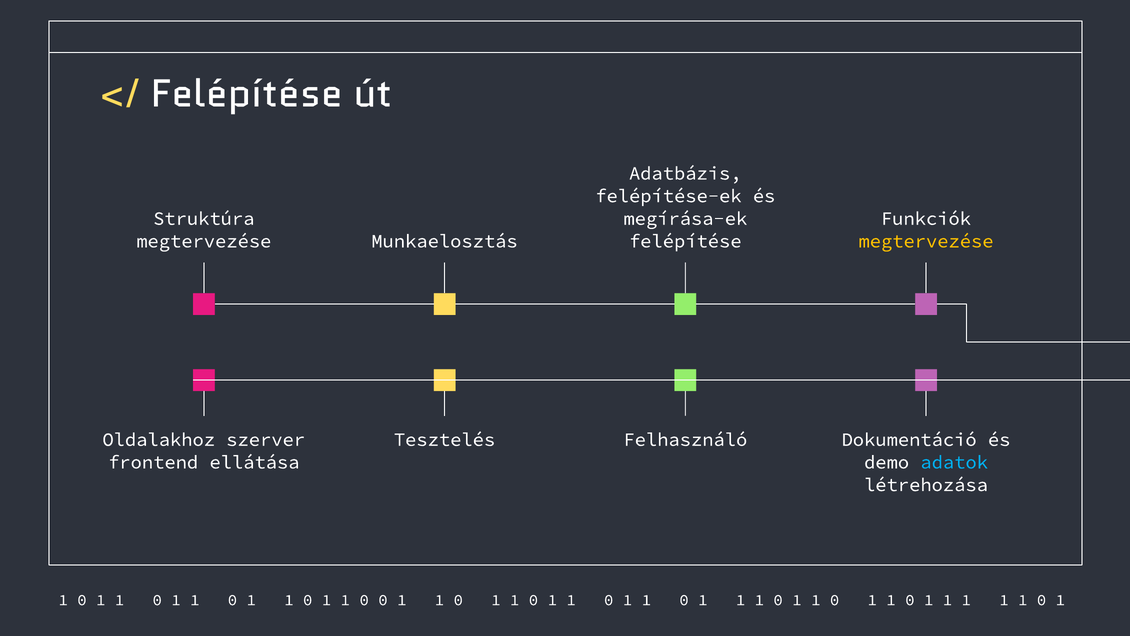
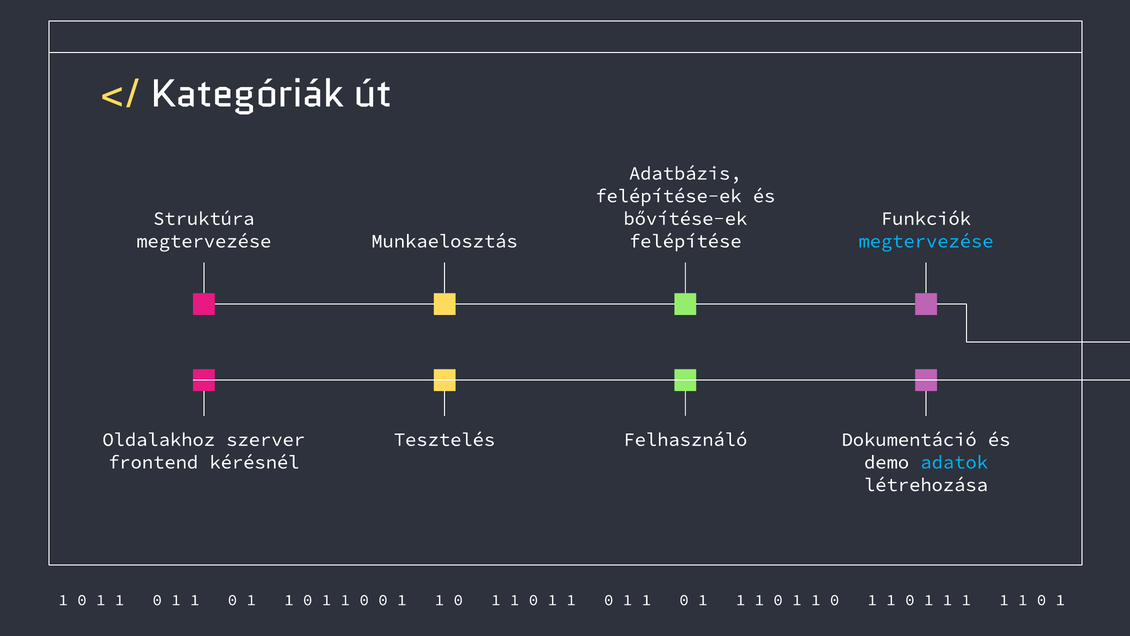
Felépítése at (247, 94): Felépítése -> Kategóriák
megírása-ek: megírása-ek -> bővítése-ek
megtervezése at (926, 241) colour: yellow -> light blue
ellátása: ellátása -> kérésnél
